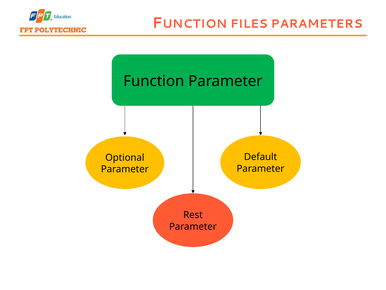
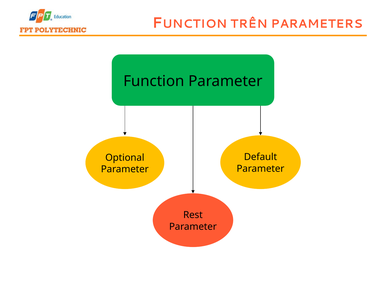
FILES: FILES -> TRÊN
